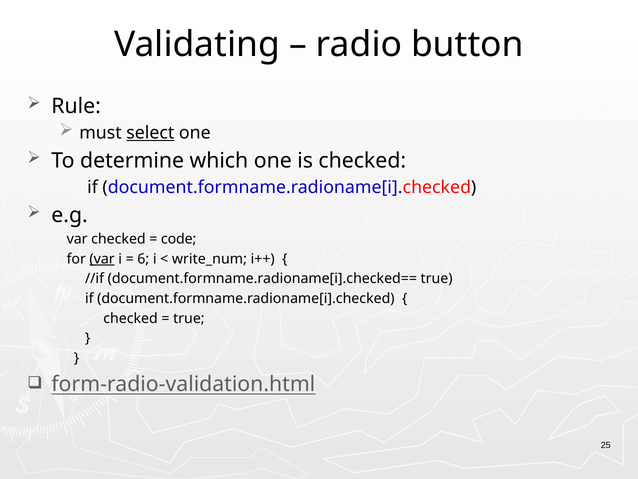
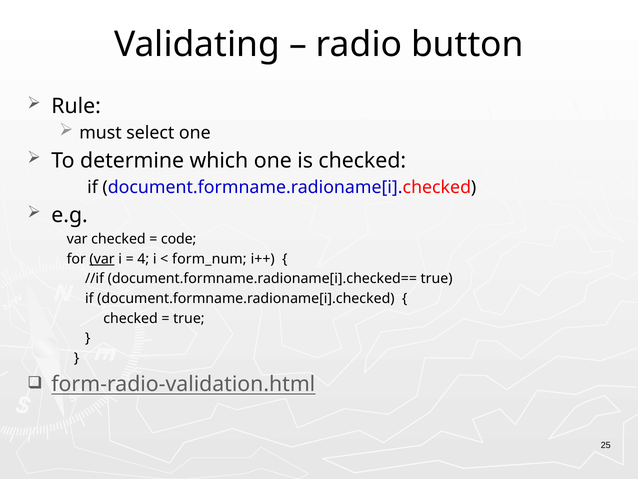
select underline: present -> none
6: 6 -> 4
write_num: write_num -> form_num
